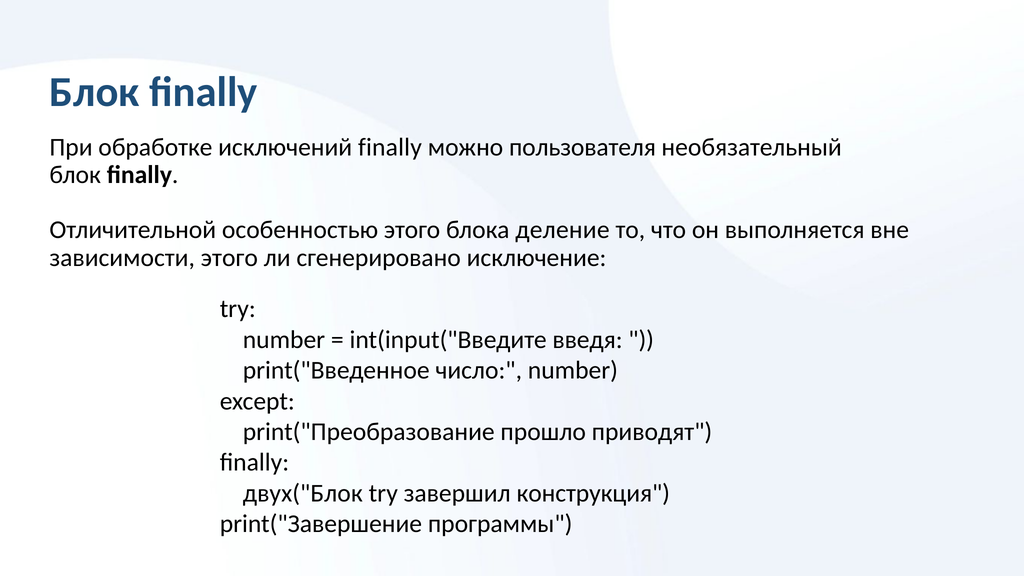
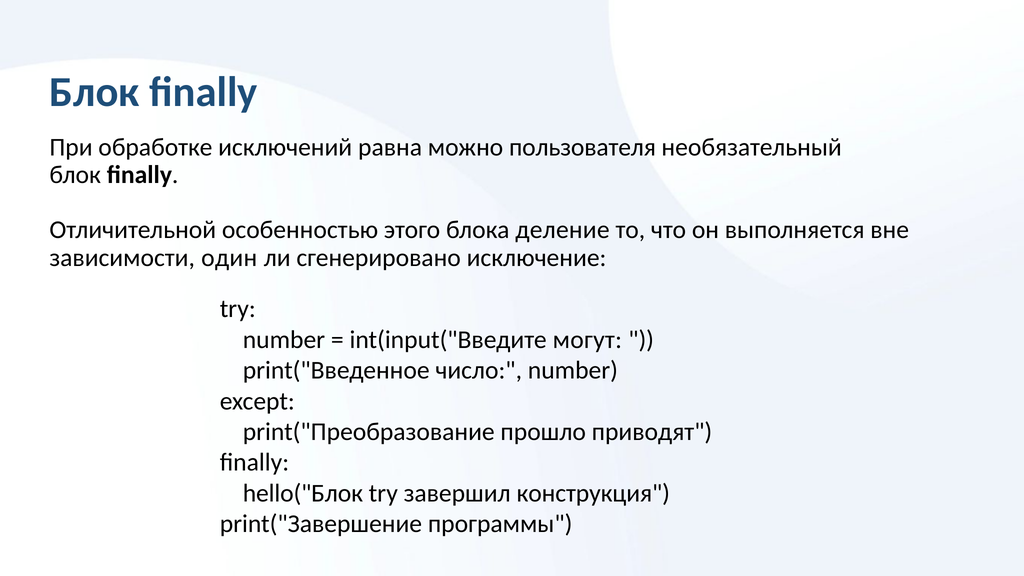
исключений finally: finally -> равна
зависимости этого: этого -> один
введя: введя -> могут
двух("Блок: двух("Блок -> hello("Блок
